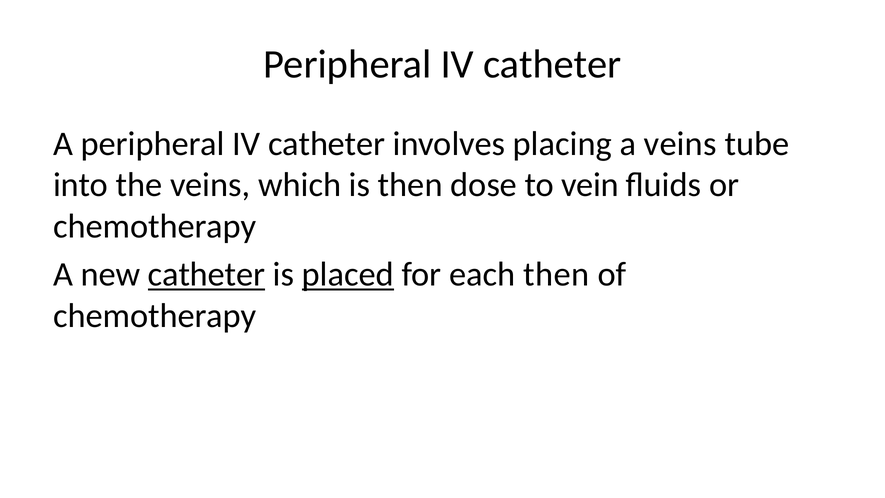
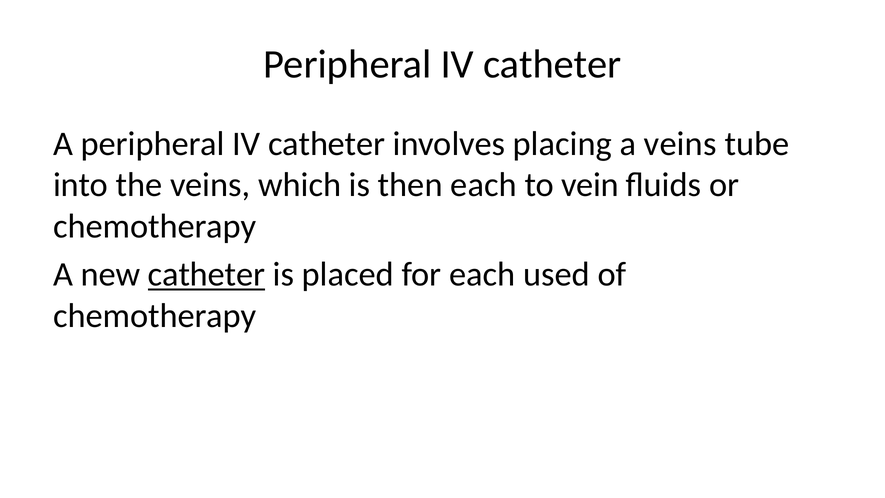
then dose: dose -> each
placed underline: present -> none
each then: then -> used
